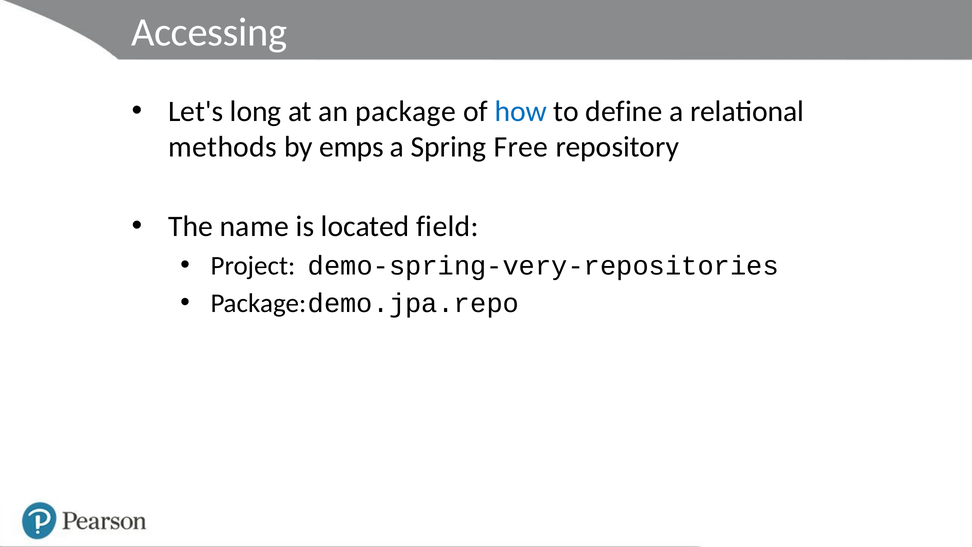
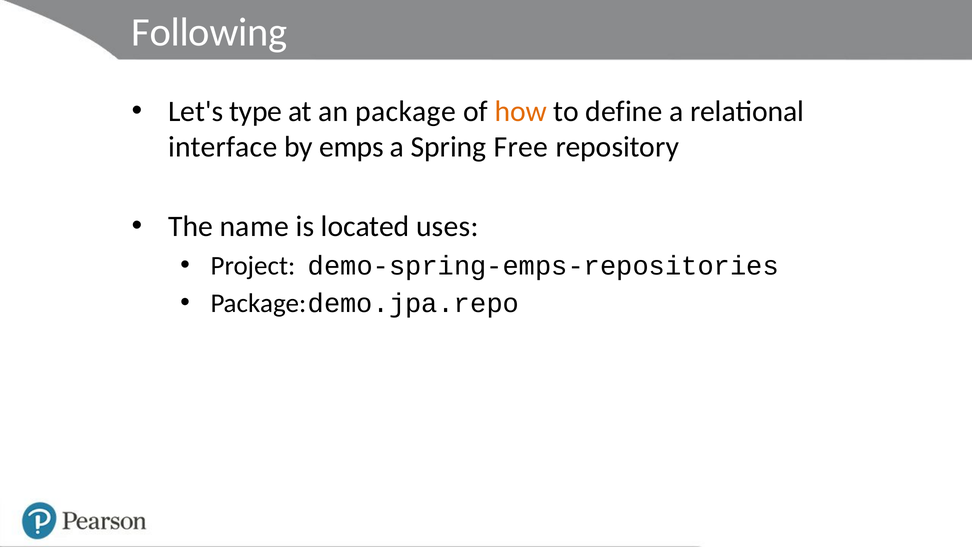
Accessing: Accessing -> Following
long: long -> type
how colour: blue -> orange
methods: methods -> interface
field: field -> uses
demo-spring-very-repositories: demo-spring-very-repositories -> demo-spring-emps-repositories
